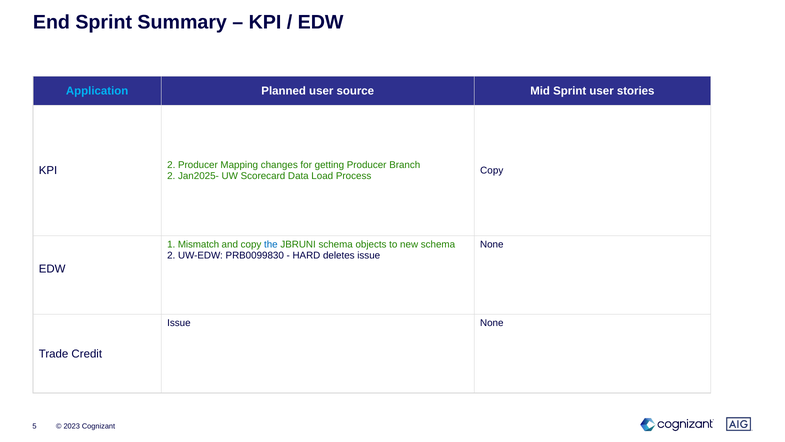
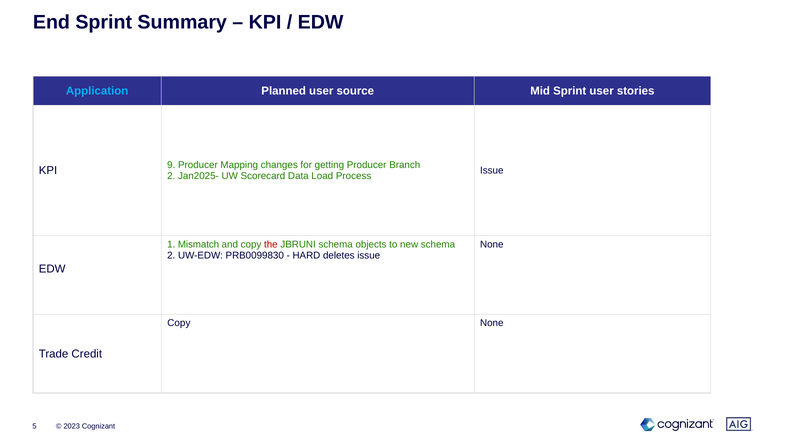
KPI 2: 2 -> 9
Copy at (492, 170): Copy -> Issue
the colour: blue -> red
Issue at (179, 323): Issue -> Copy
